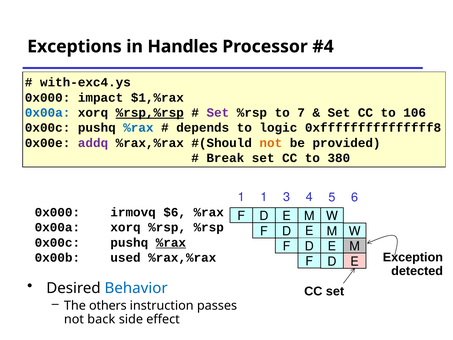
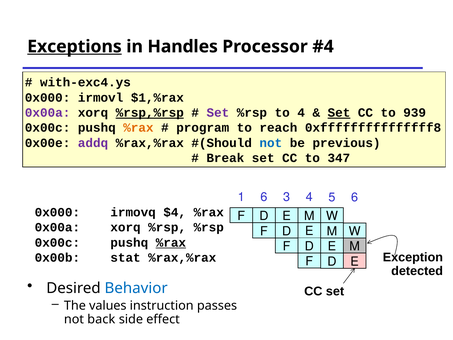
Exceptions underline: none -> present
impact: impact -> irmovl
0x00a at (48, 113) colour: blue -> purple
to 7: 7 -> 4
Set at (339, 113) underline: none -> present
106: 106 -> 939
%rax at (138, 128) colour: blue -> orange
depends: depends -> program
logic: logic -> reach
not at (271, 143) colour: orange -> blue
provided: provided -> previous
380: 380 -> 347
1 1: 1 -> 6
$6: $6 -> $4
used: used -> stat
others: others -> values
